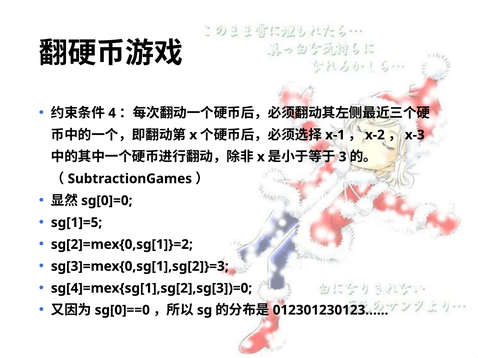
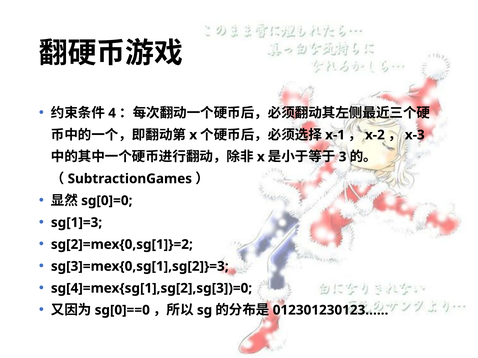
sg[1]=5: sg[1]=5 -> sg[1]=3
